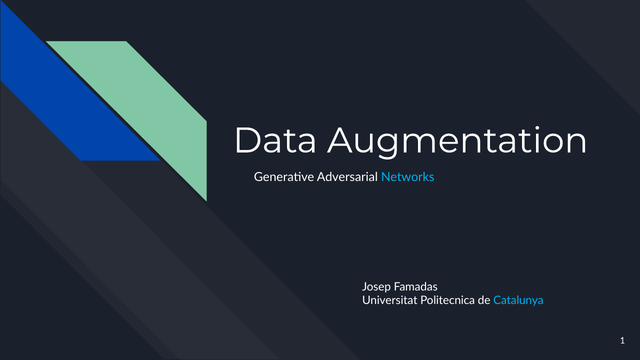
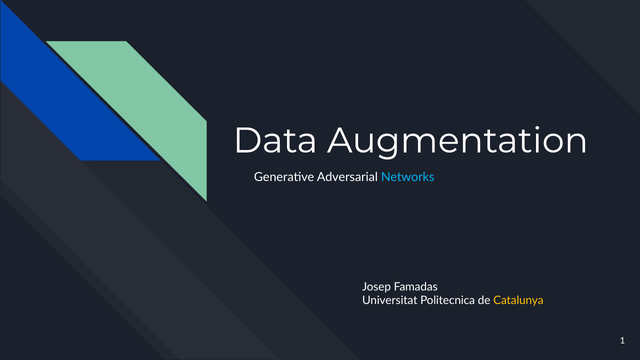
Catalunya colour: light blue -> yellow
